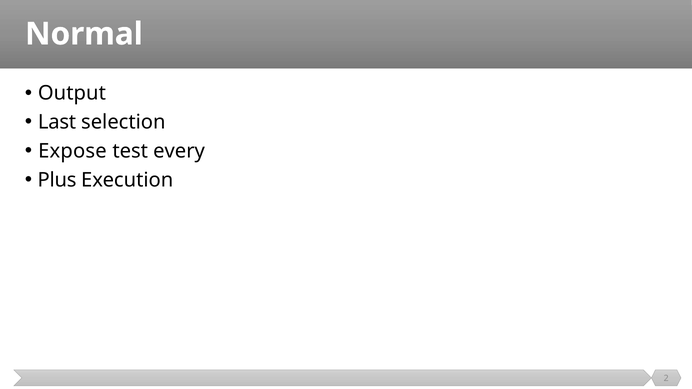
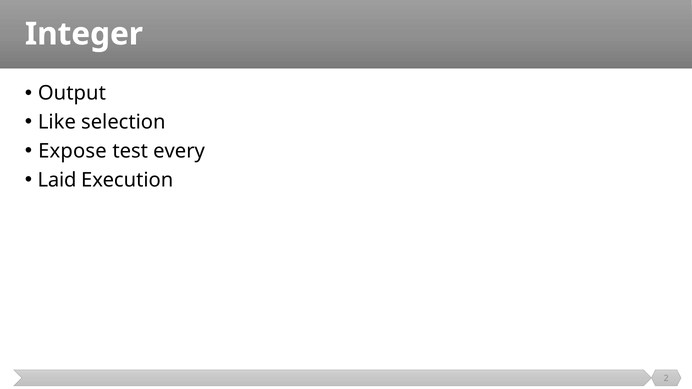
Normal: Normal -> Integer
Last: Last -> Like
Plus: Plus -> Laid
